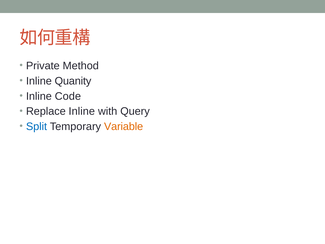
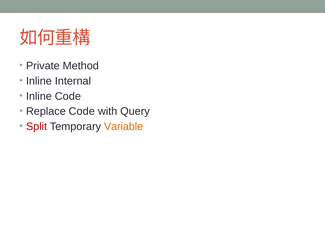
Quanity: Quanity -> Internal
Replace Inline: Inline -> Code
Split colour: blue -> red
